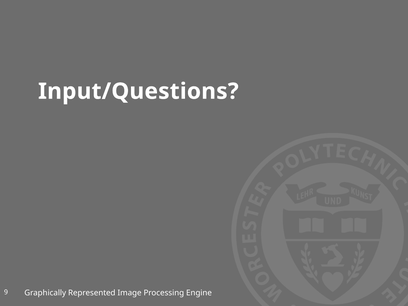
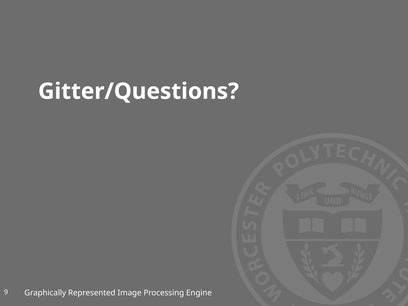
Input/Questions: Input/Questions -> Gitter/Questions
